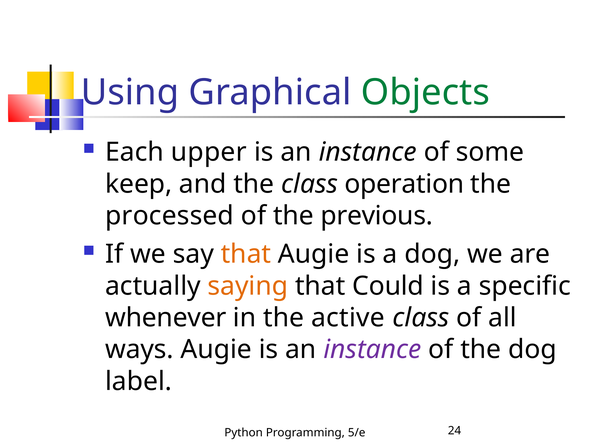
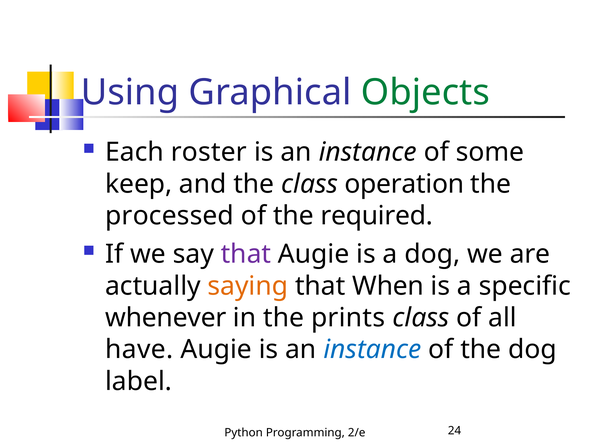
upper: upper -> roster
previous: previous -> required
that at (246, 254) colour: orange -> purple
Could: Could -> When
active: active -> prints
ways: ways -> have
instance at (372, 350) colour: purple -> blue
5/e: 5/e -> 2/e
